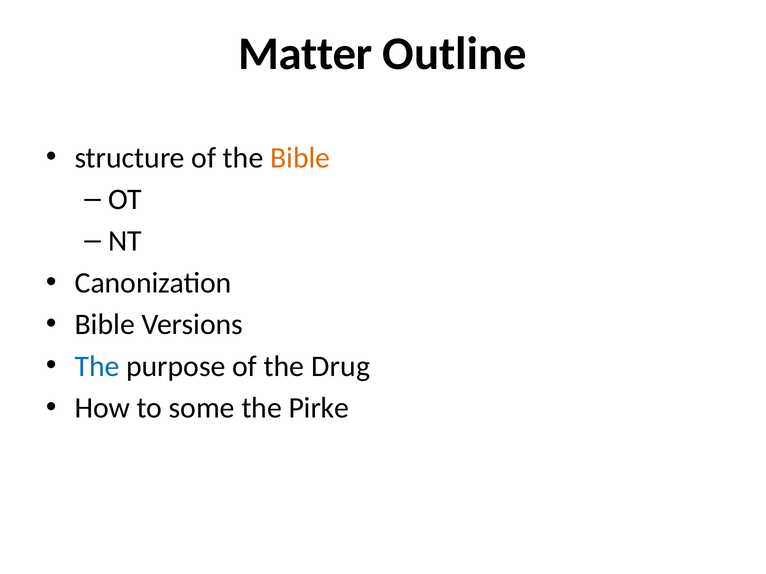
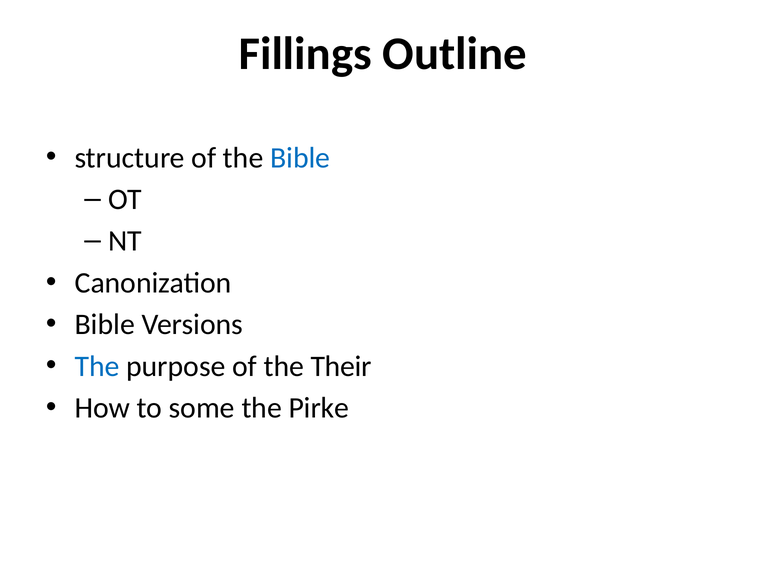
Matter: Matter -> Fillings
Bible at (300, 158) colour: orange -> blue
Drug: Drug -> Their
